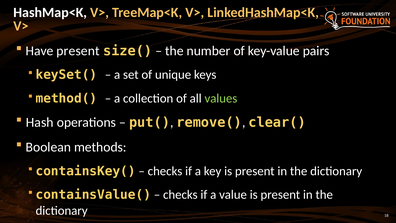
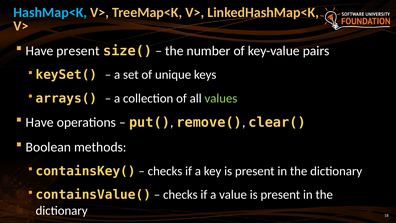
HashMap<K colour: white -> light blue
method(: method( -> arrays(
Hash at (40, 122): Hash -> Have
